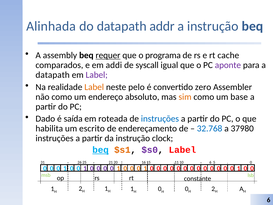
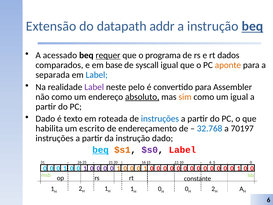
Alinhada: Alinhada -> Extensão
beq at (252, 26) underline: none -> present
assembly: assembly -> acessado
cache: cache -> dados
addi: addi -> base
aponte colour: purple -> orange
datapath at (53, 75): datapath -> separada
Label at (97, 75) colour: purple -> blue
Label at (94, 87) colour: orange -> purple
convertido zero: zero -> para
absoluto underline: none -> present
um base: base -> igual
saída: saída -> texto
37980: 37980 -> 70197
instrução clock: clock -> dado
